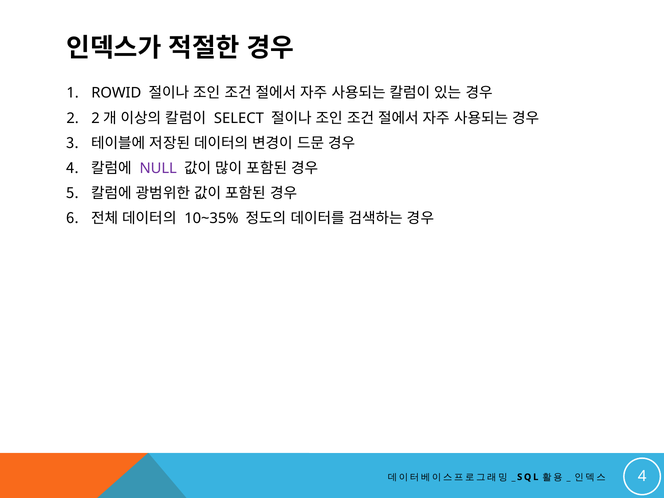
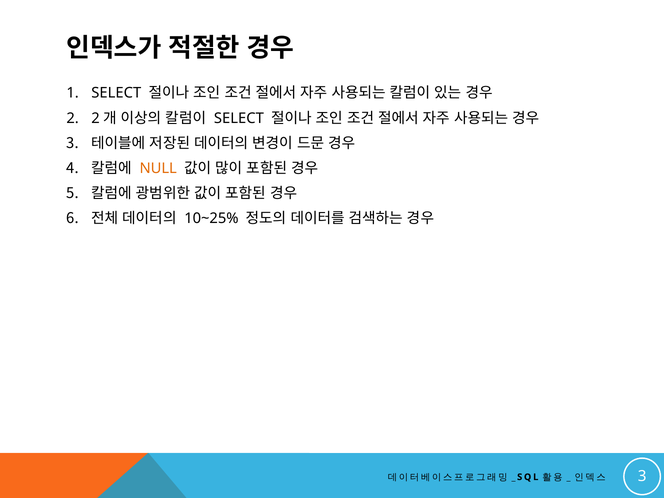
ROWID at (116, 93): ROWID -> SELECT
NULL colour: purple -> orange
10~35%: 10~35% -> 10~25%
4 at (642, 476): 4 -> 3
